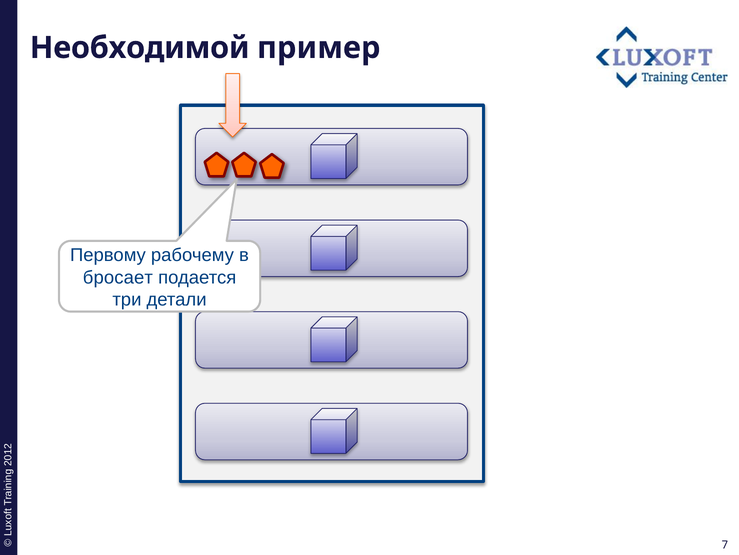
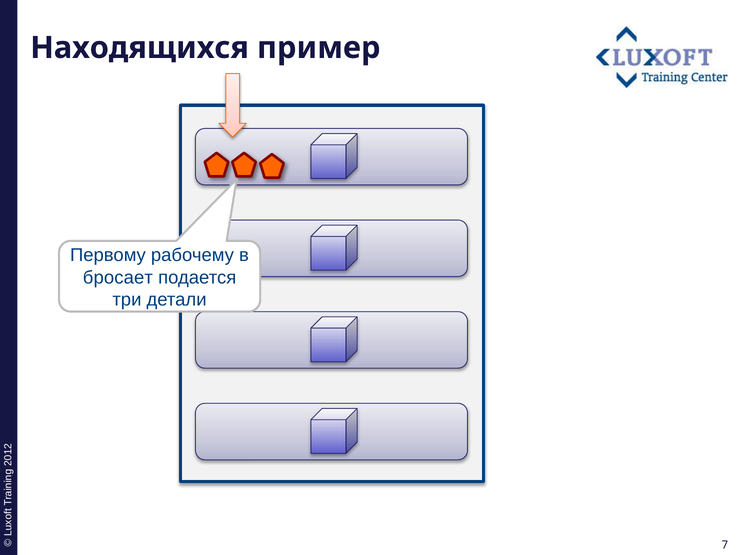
Необходимой: Необходимой -> Находящихся
